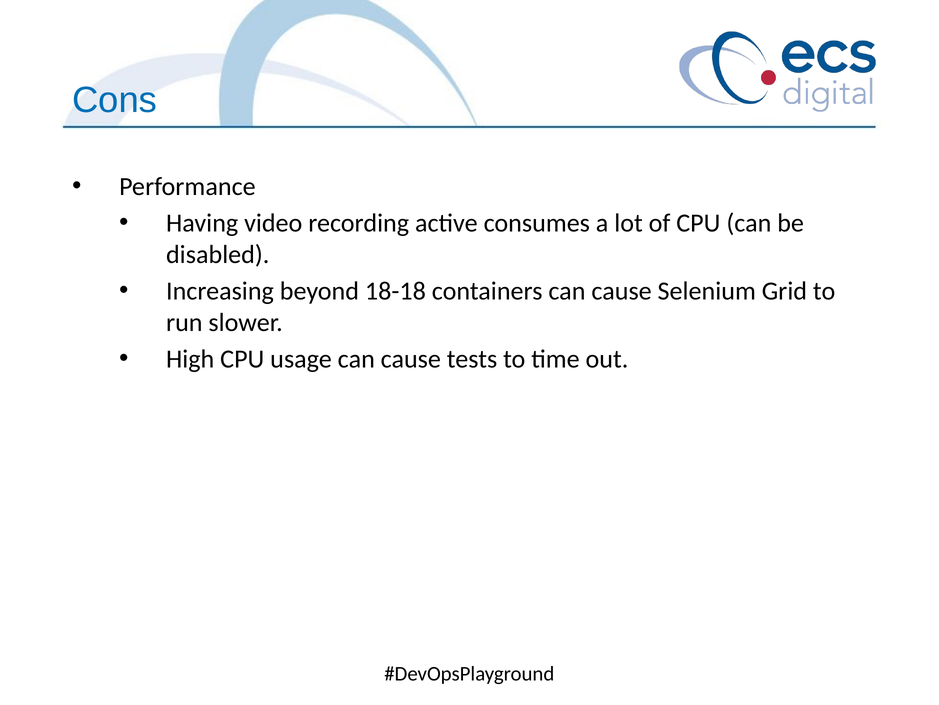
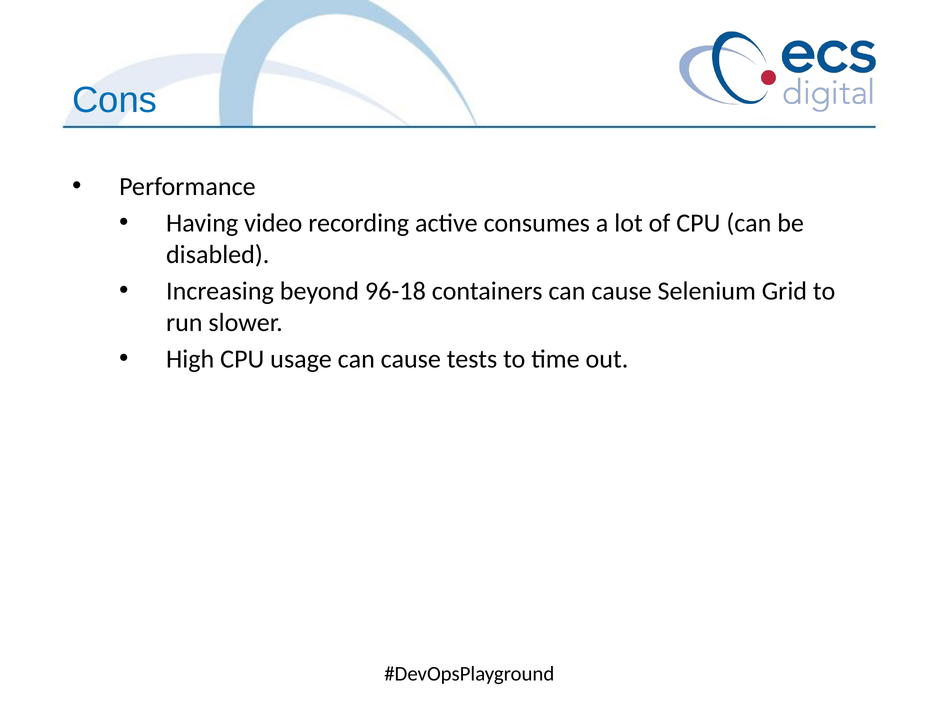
18-18: 18-18 -> 96-18
